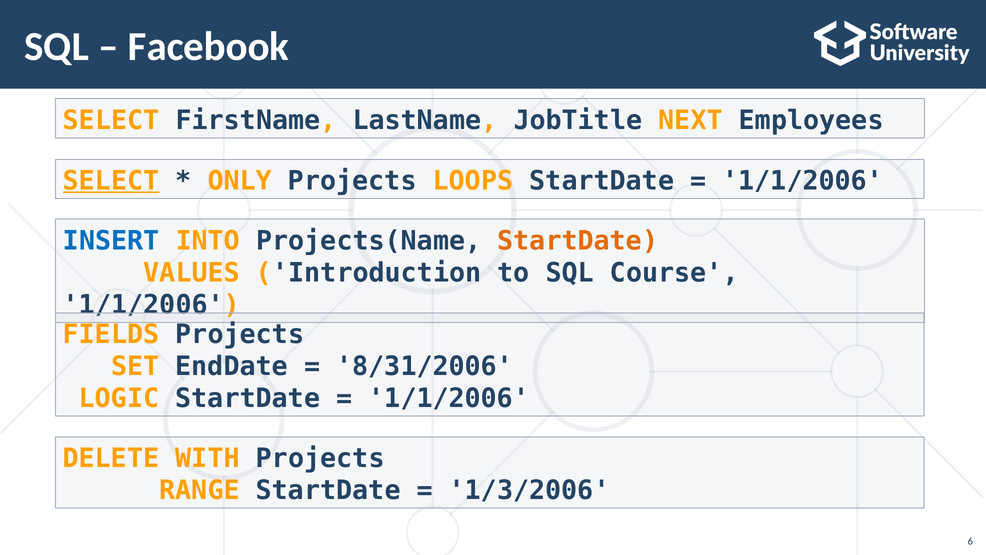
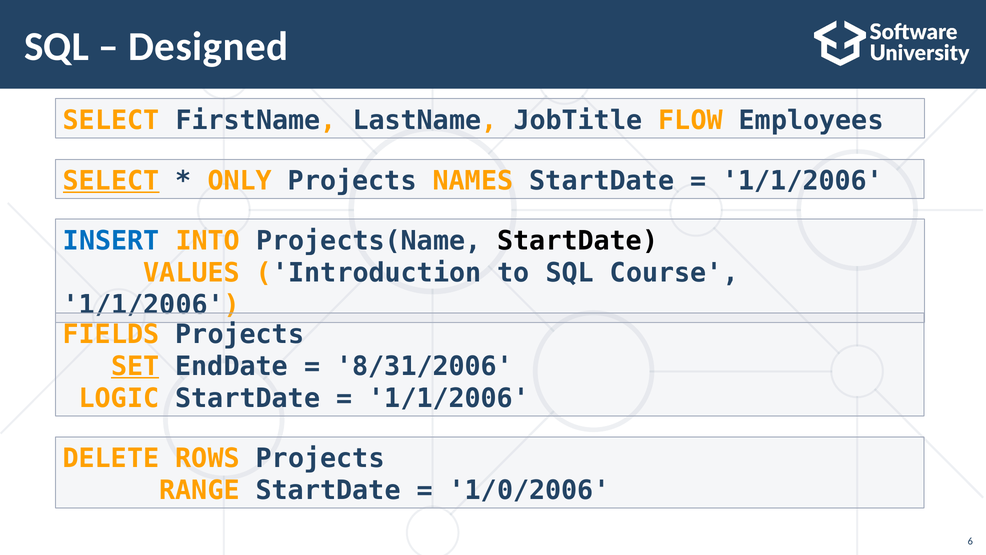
Facebook: Facebook -> Designed
NEXT: NEXT -> FLOW
LOOPS: LOOPS -> NAMES
StartDate at (578, 241) colour: orange -> black
SET underline: none -> present
WITH: WITH -> ROWS
1/3/2006: 1/3/2006 -> 1/0/2006
